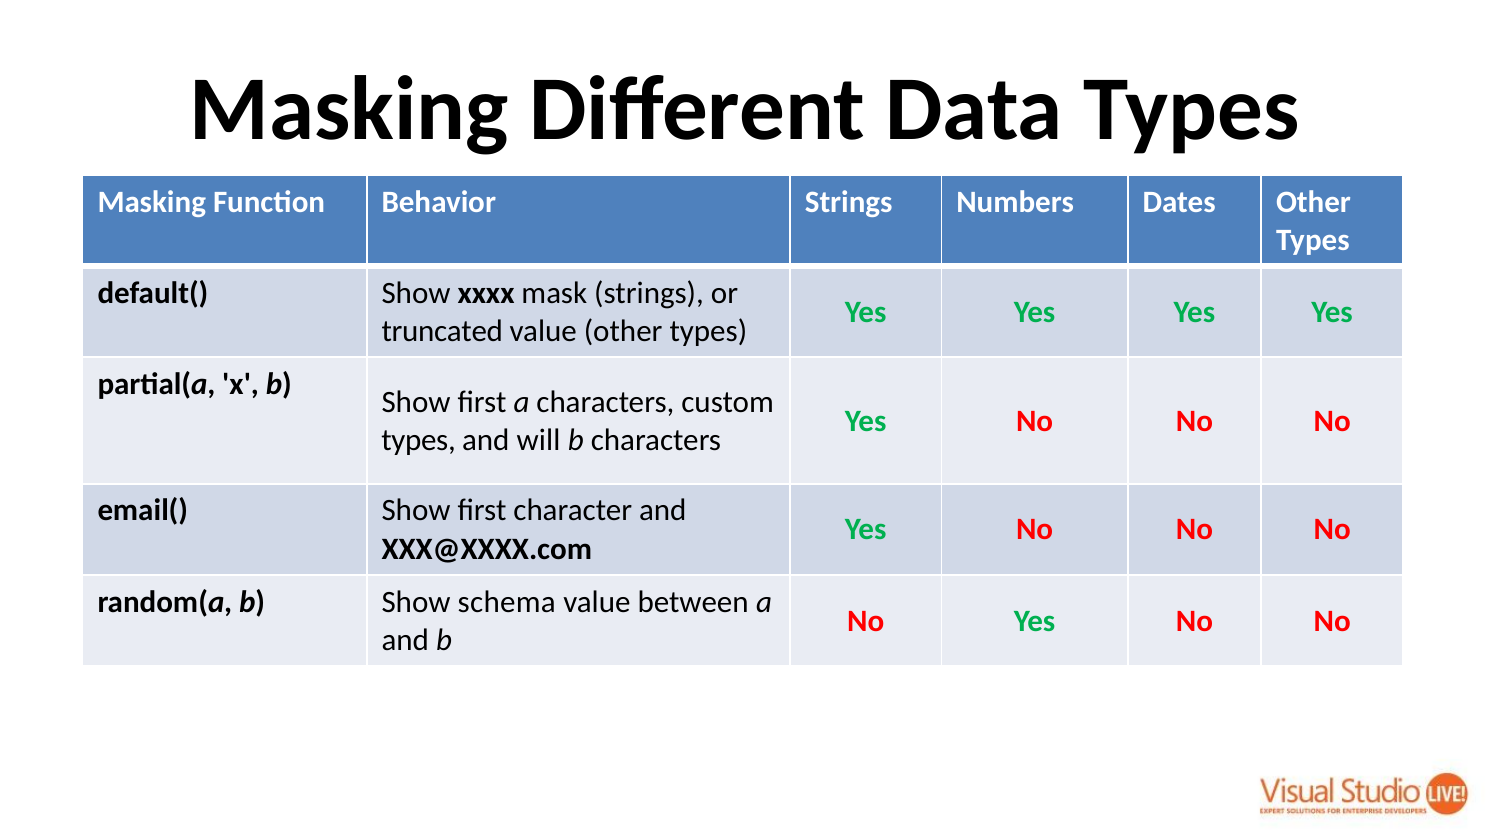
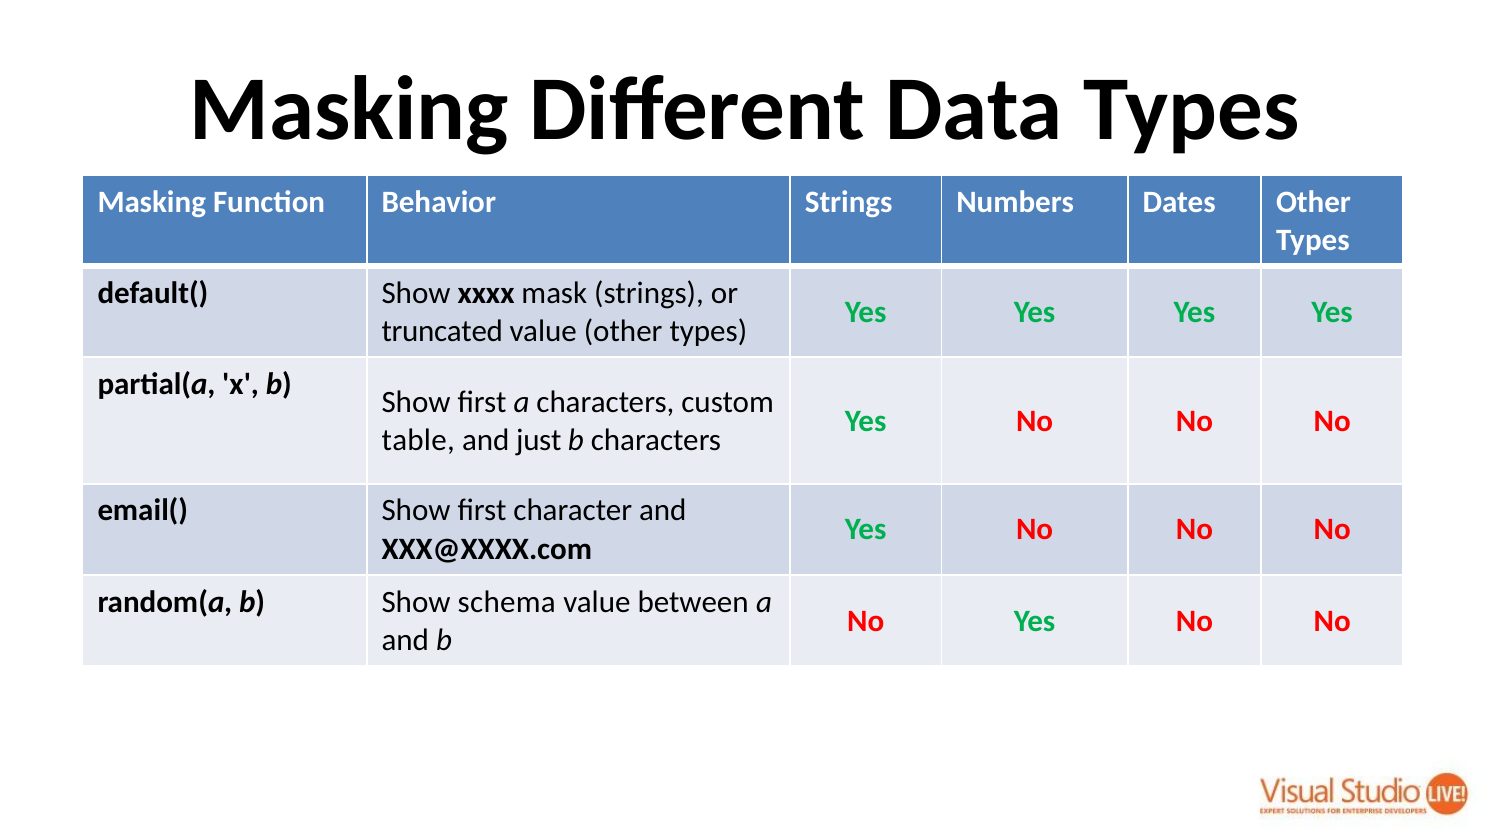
types at (419, 440): types -> table
will: will -> just
